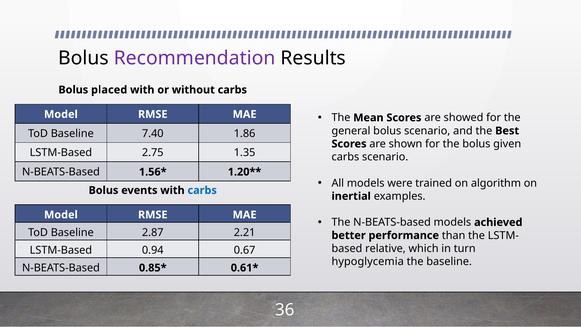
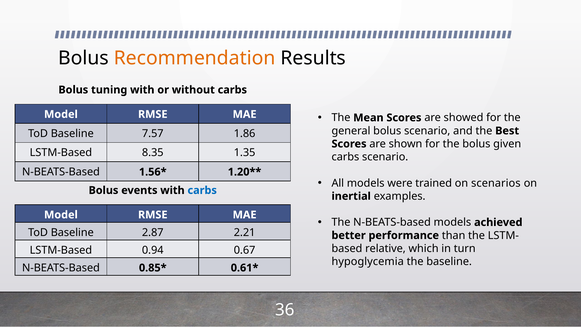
Recommendation colour: purple -> orange
placed: placed -> tuning
7.40: 7.40 -> 7.57
2.75: 2.75 -> 8.35
algorithm: algorithm -> scenarios
